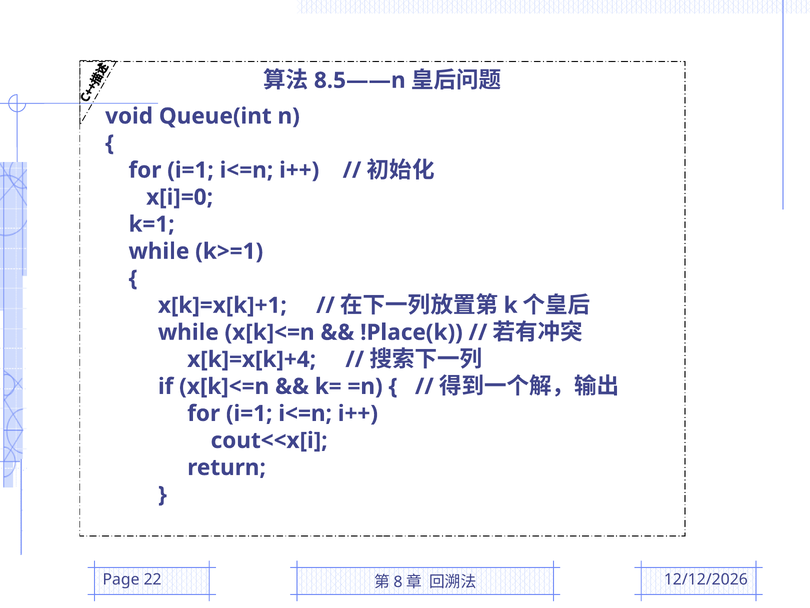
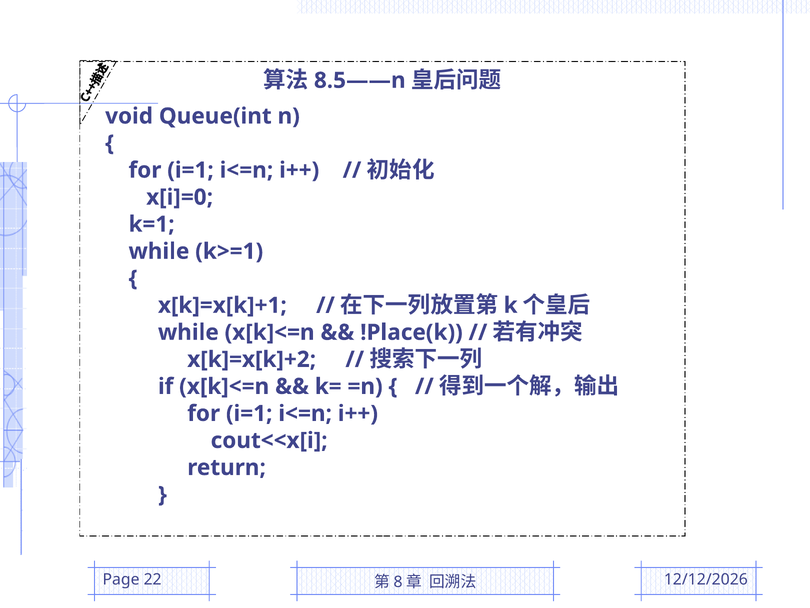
x[k]=x[k]+4: x[k]=x[k]+4 -> x[k]=x[k]+2
